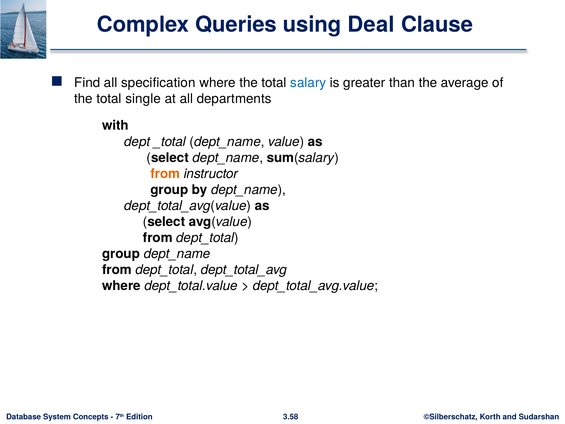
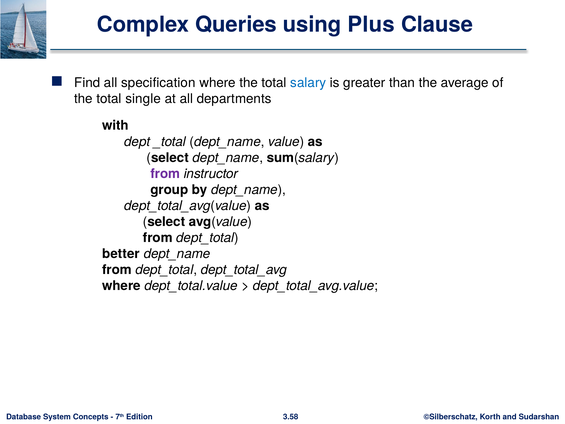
Deal: Deal -> Plus
from at (165, 174) colour: orange -> purple
group at (121, 254): group -> better
